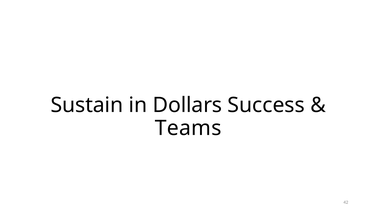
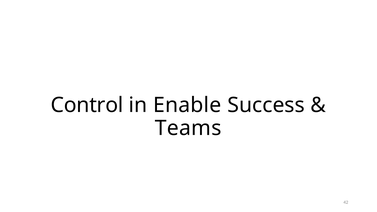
Sustain: Sustain -> Control
Dollars: Dollars -> Enable
